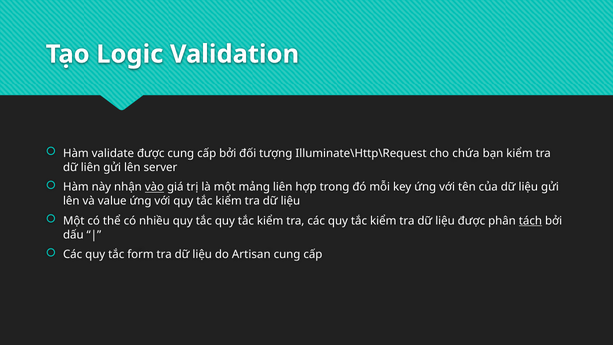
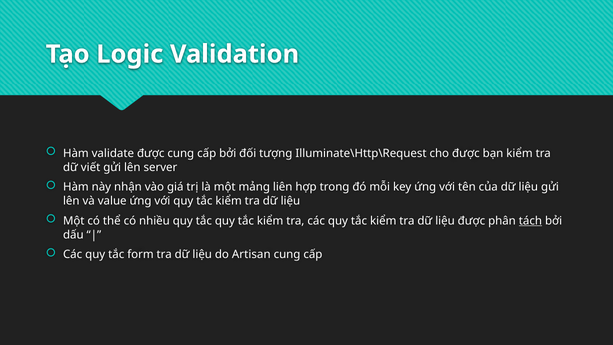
cho chứa: chứa -> được
dữ liên: liên -> viết
vào underline: present -> none
